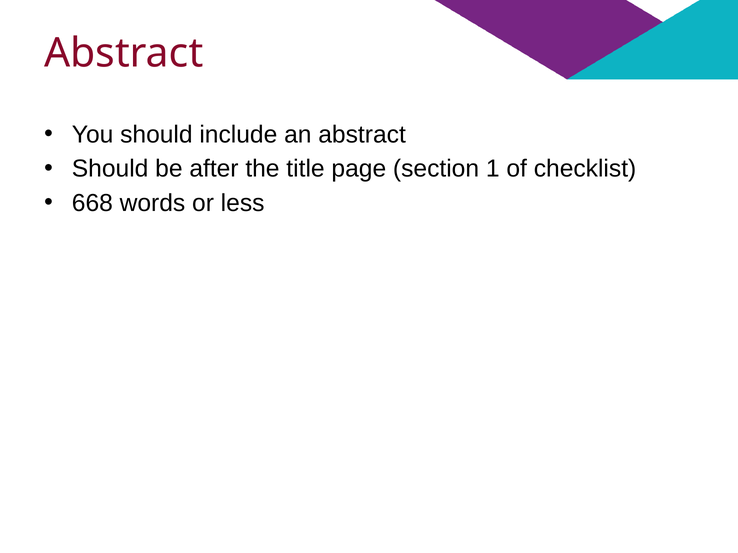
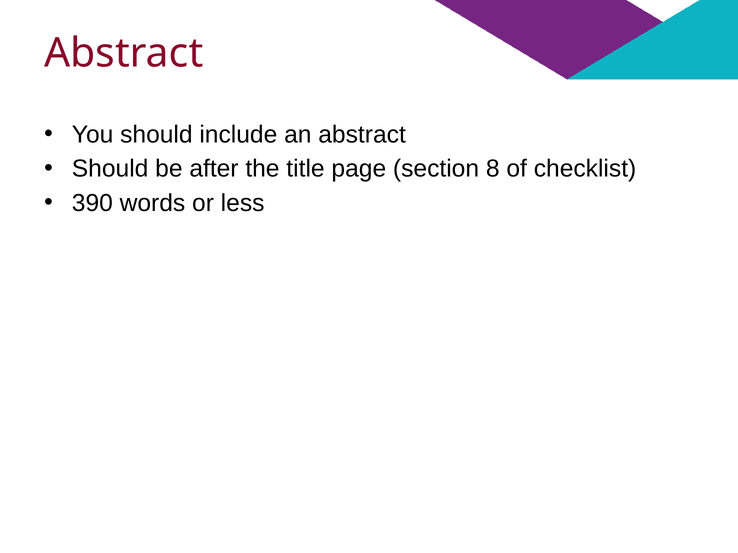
1: 1 -> 8
668: 668 -> 390
